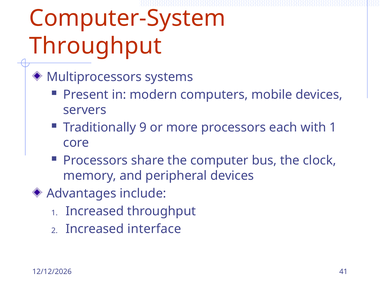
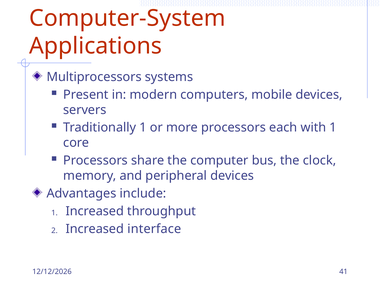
Throughput at (96, 46): Throughput -> Applications
Traditionally 9: 9 -> 1
